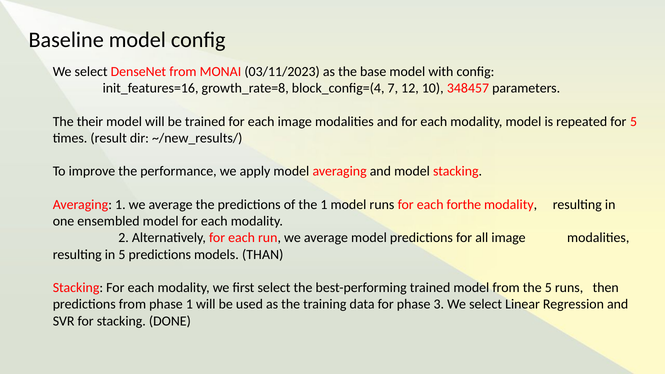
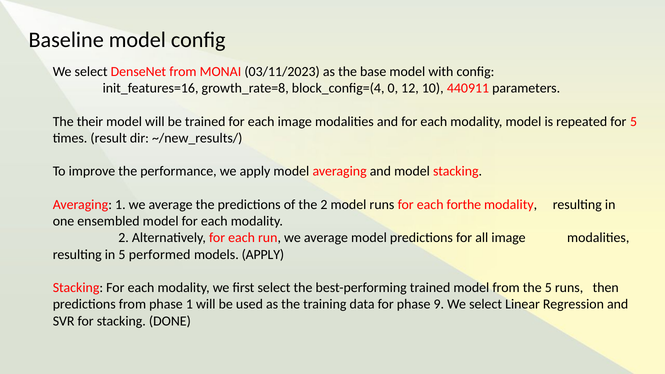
7: 7 -> 0
348457: 348457 -> 440911
the 1: 1 -> 2
5 predictions: predictions -> performed
models THAN: THAN -> APPLY
3: 3 -> 9
